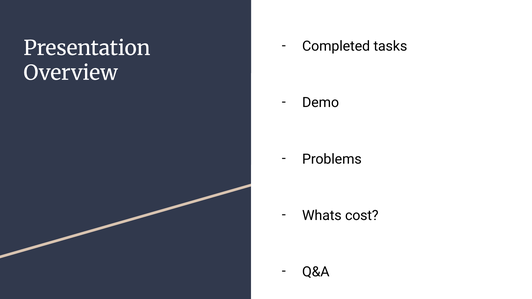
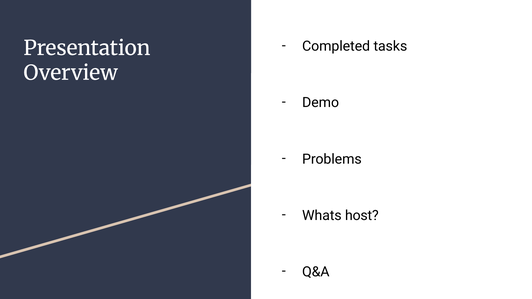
cost: cost -> host
